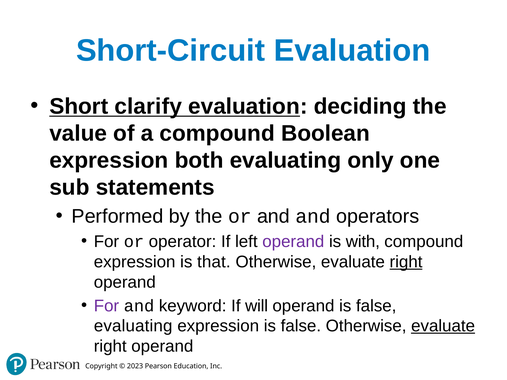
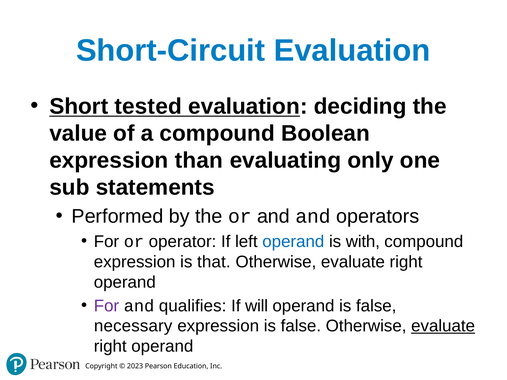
clarify: clarify -> tested
both: both -> than
operand at (293, 242) colour: purple -> blue
right at (406, 262) underline: present -> none
keyword: keyword -> qualifies
evaluating at (133, 326): evaluating -> necessary
